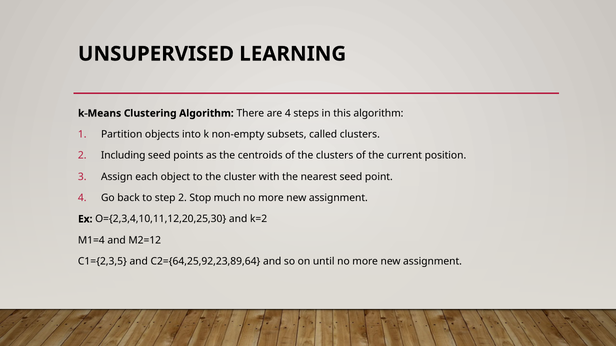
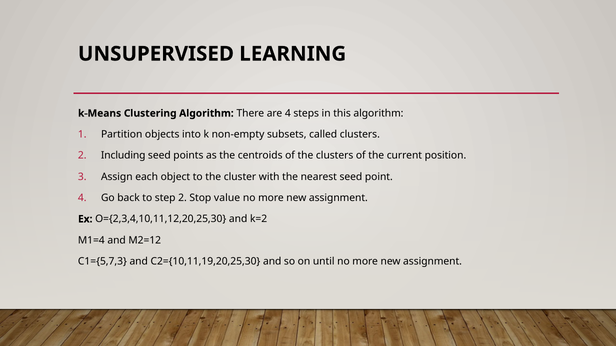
much: much -> value
C1={2,3,5: C1={2,3,5 -> C1={5,7,3
C2={64,25,92,23,89,64: C2={64,25,92,23,89,64 -> C2={10,11,19,20,25,30
